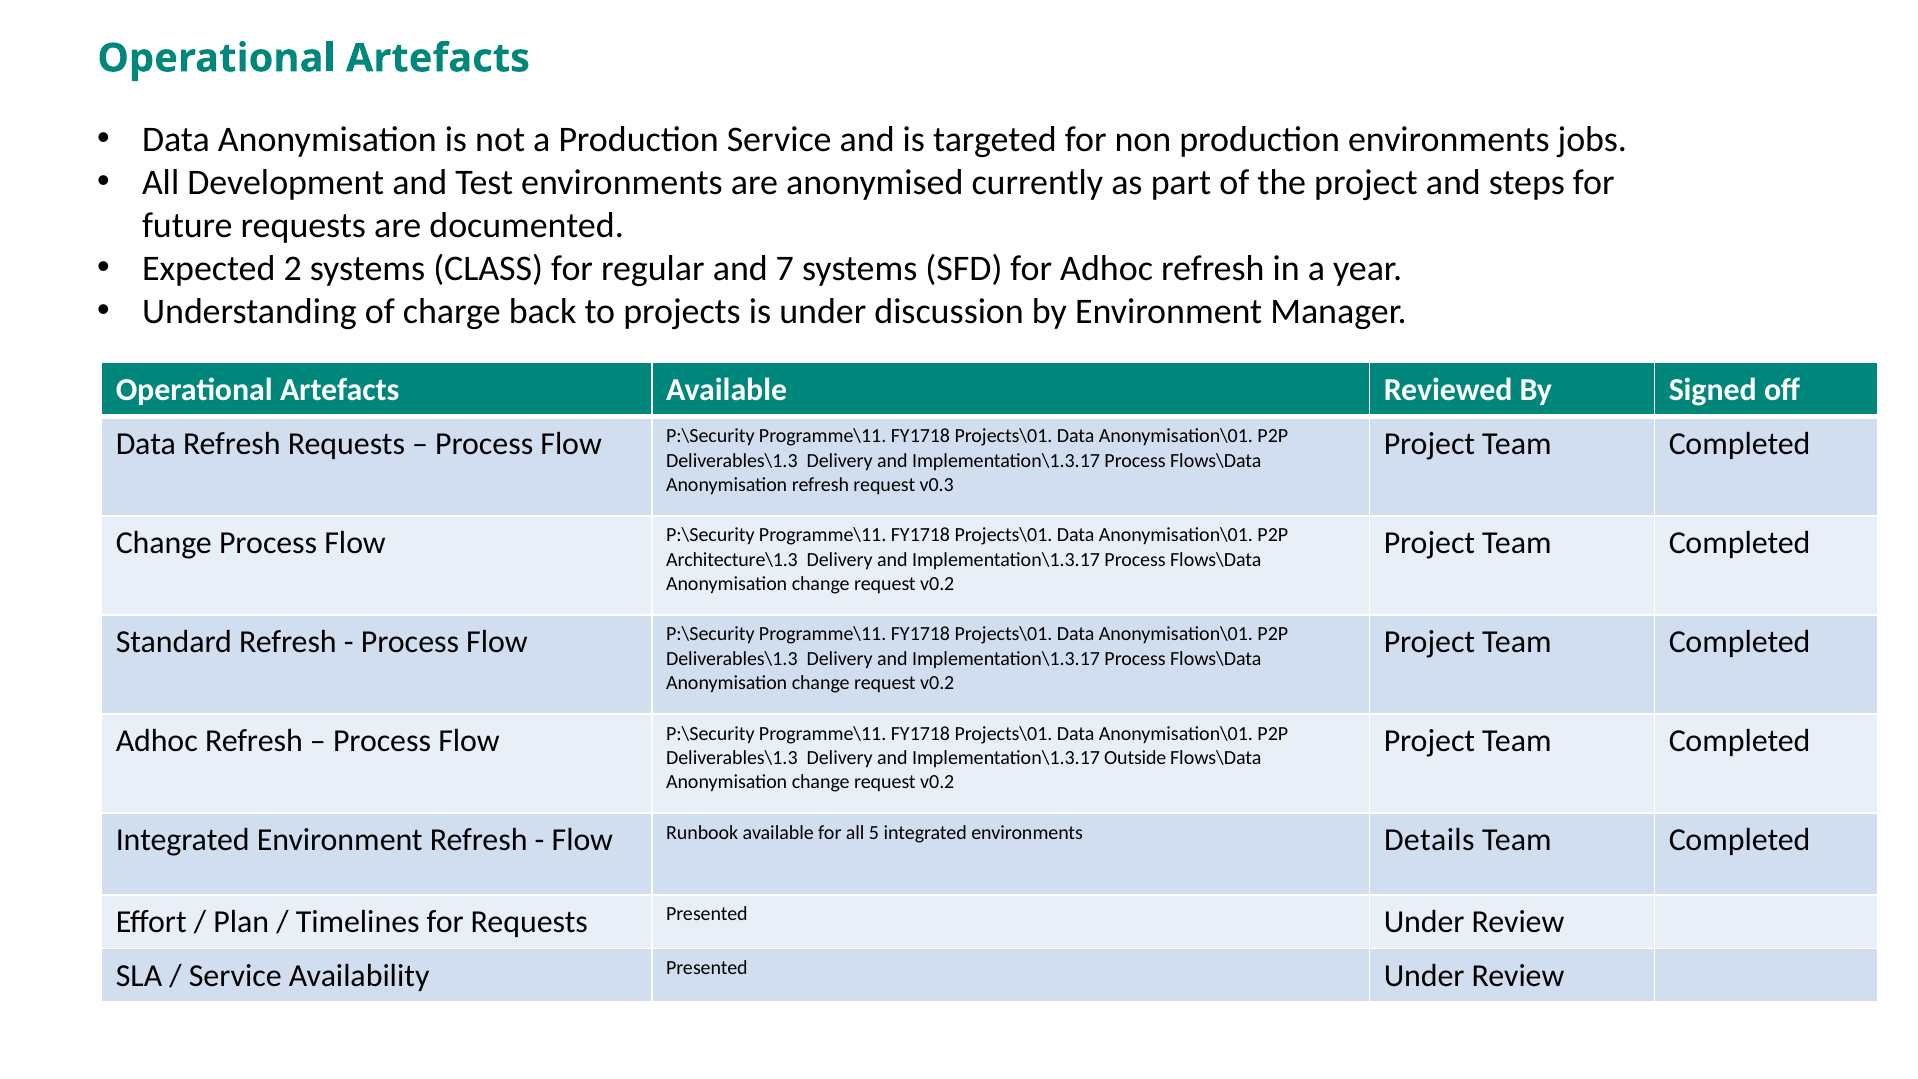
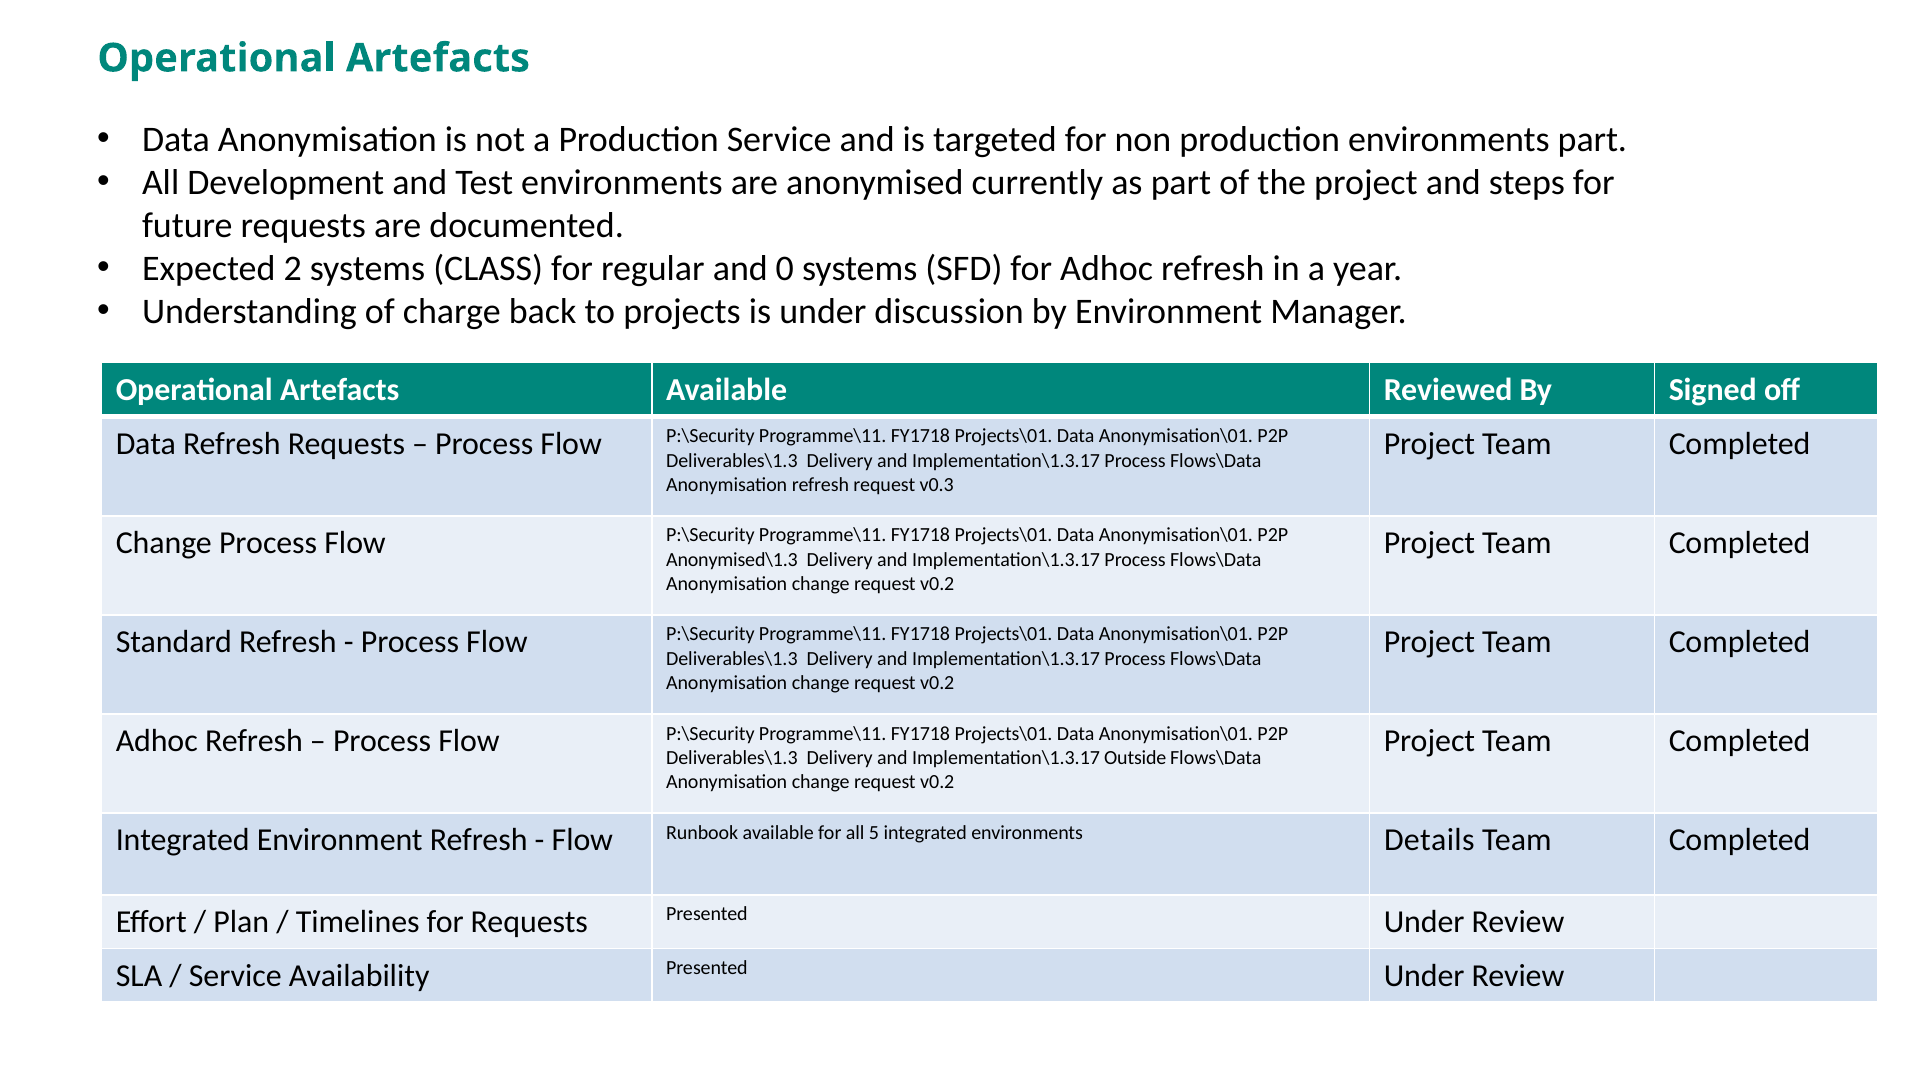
environments jobs: jobs -> part
7: 7 -> 0
Architecture\1.3: Architecture\1.3 -> Anonymised\1.3
